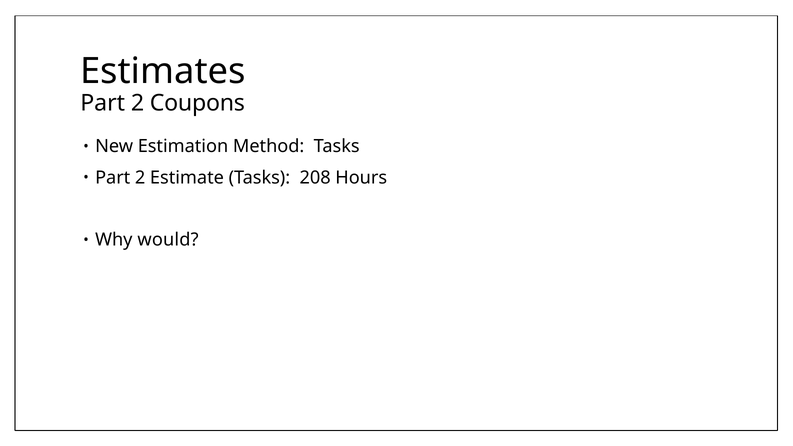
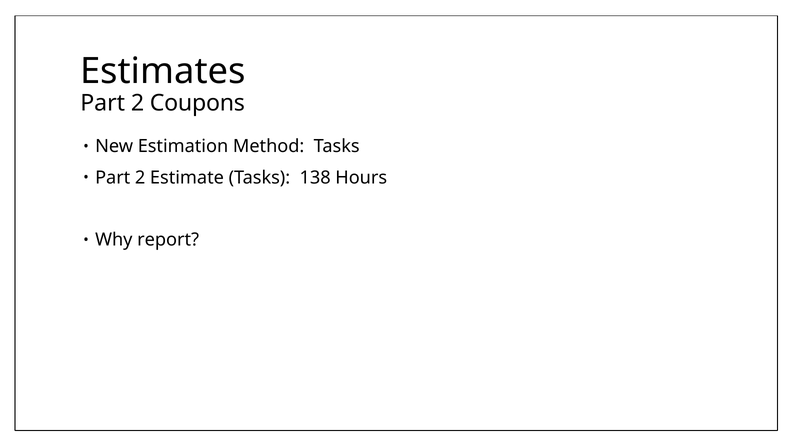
208: 208 -> 138
would: would -> report
